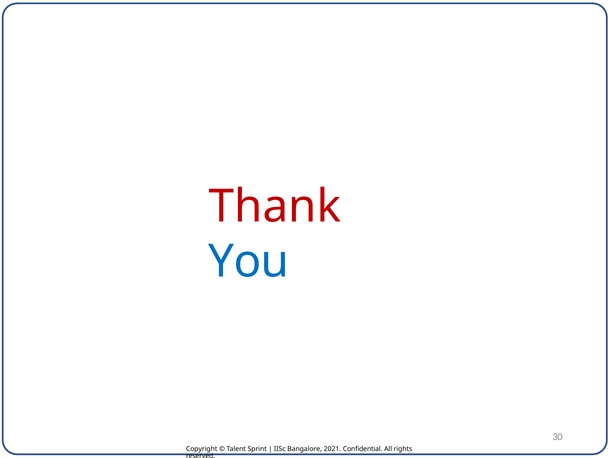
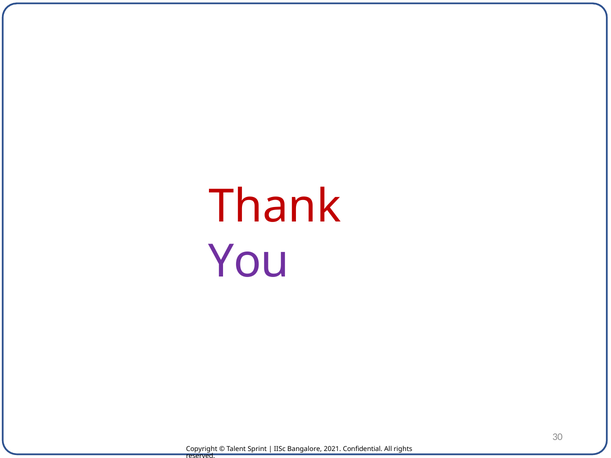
You colour: blue -> purple
